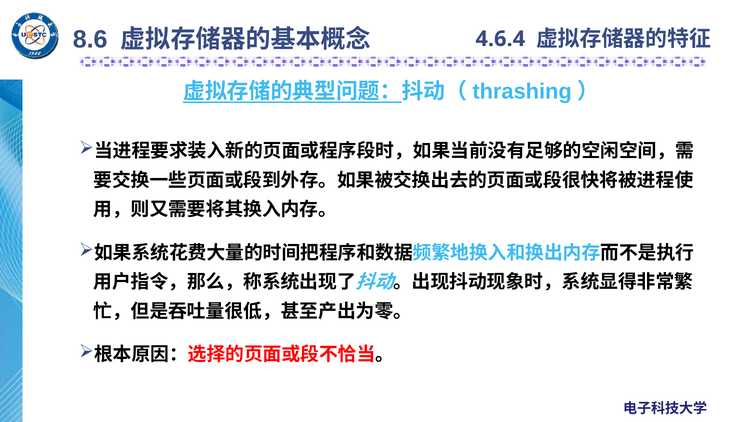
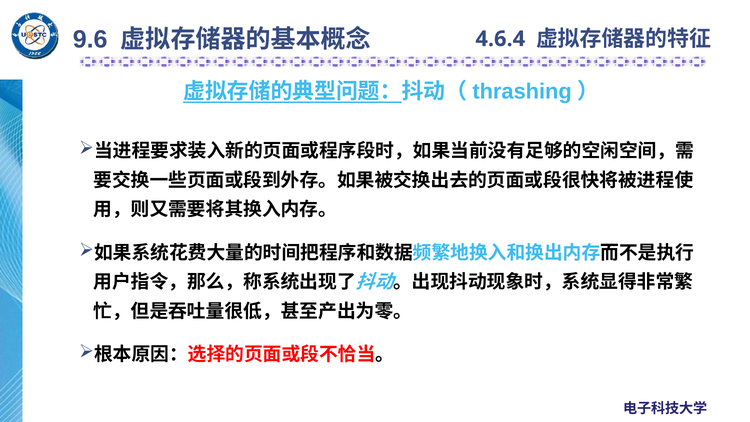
8.6: 8.6 -> 9.6
